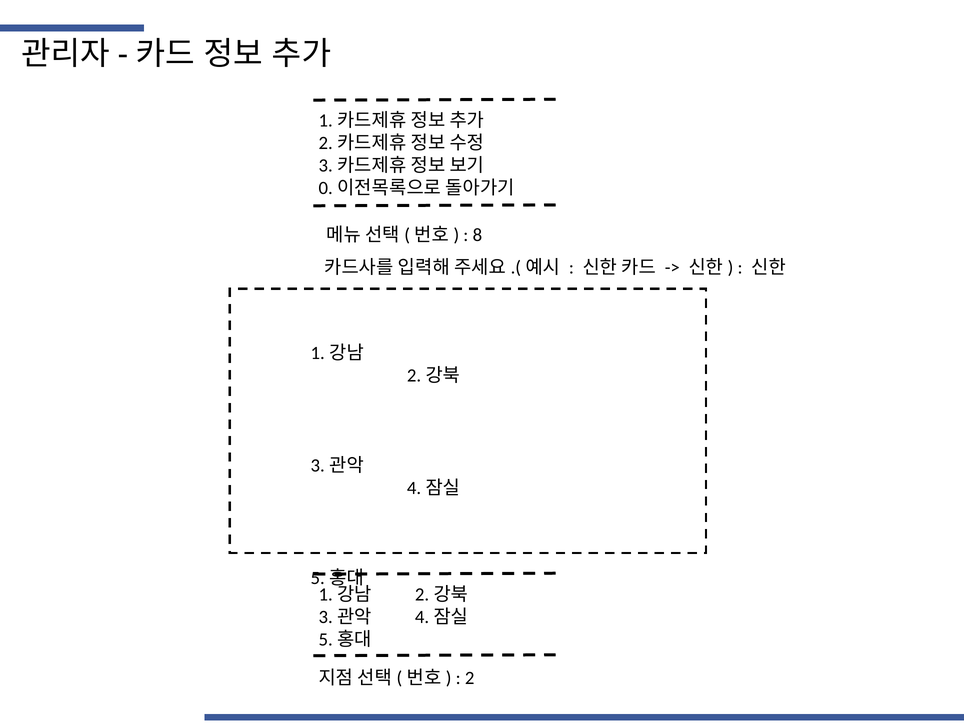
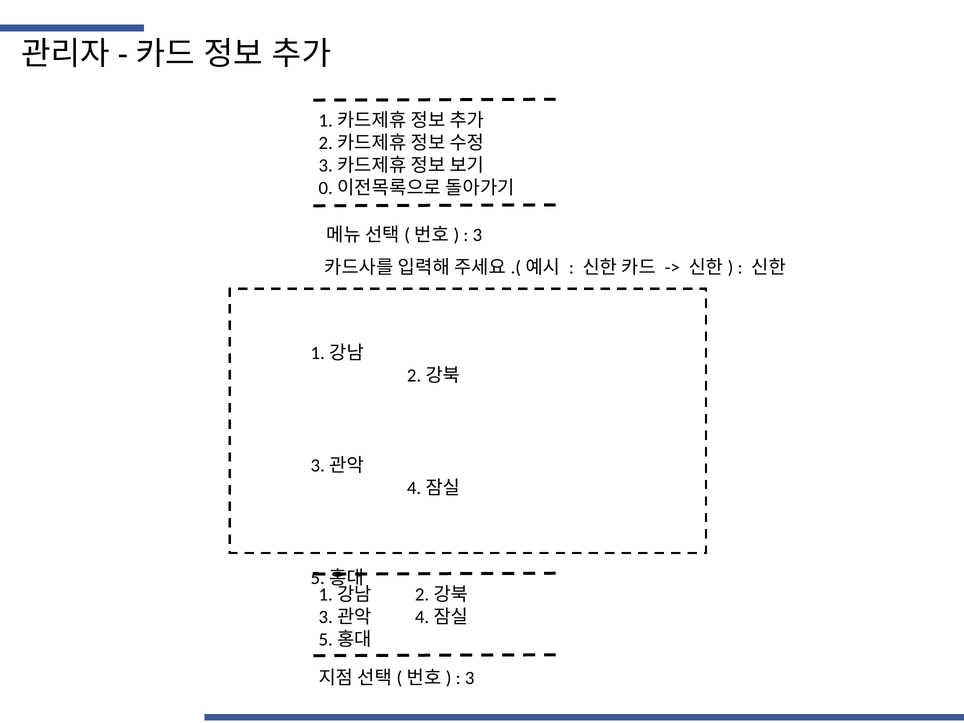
8 at (477, 235): 8 -> 3
2 at (470, 678): 2 -> 3
